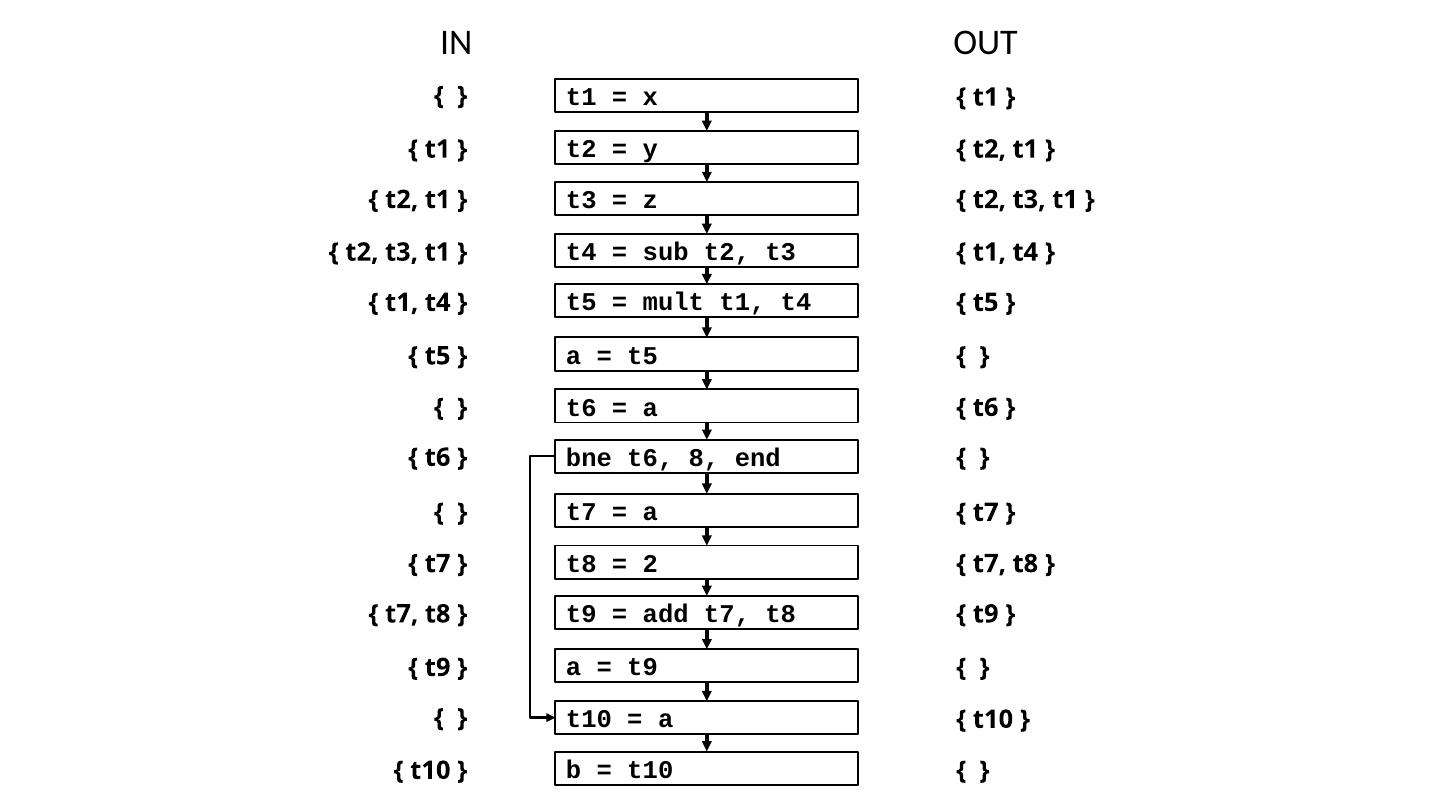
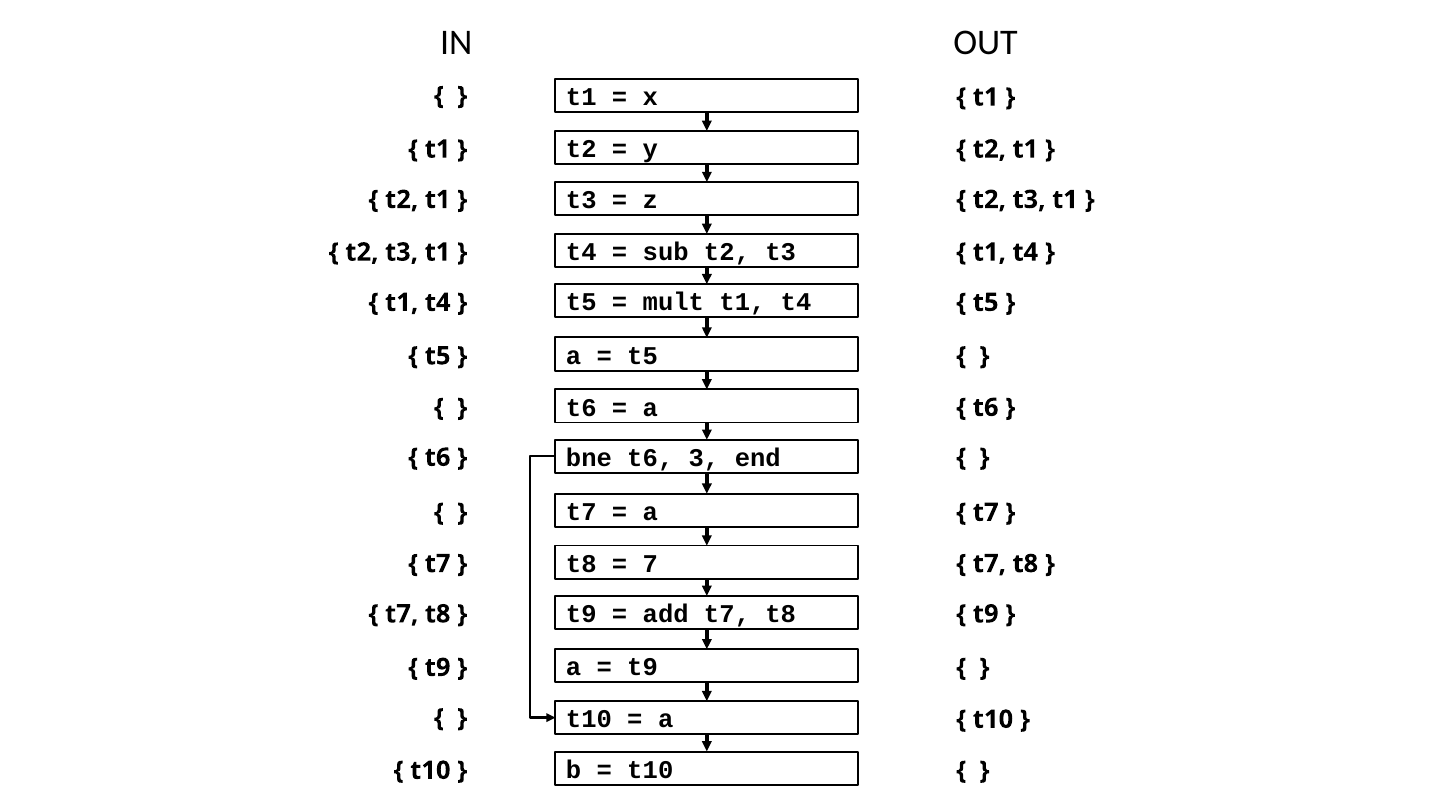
8: 8 -> 3
2: 2 -> 7
